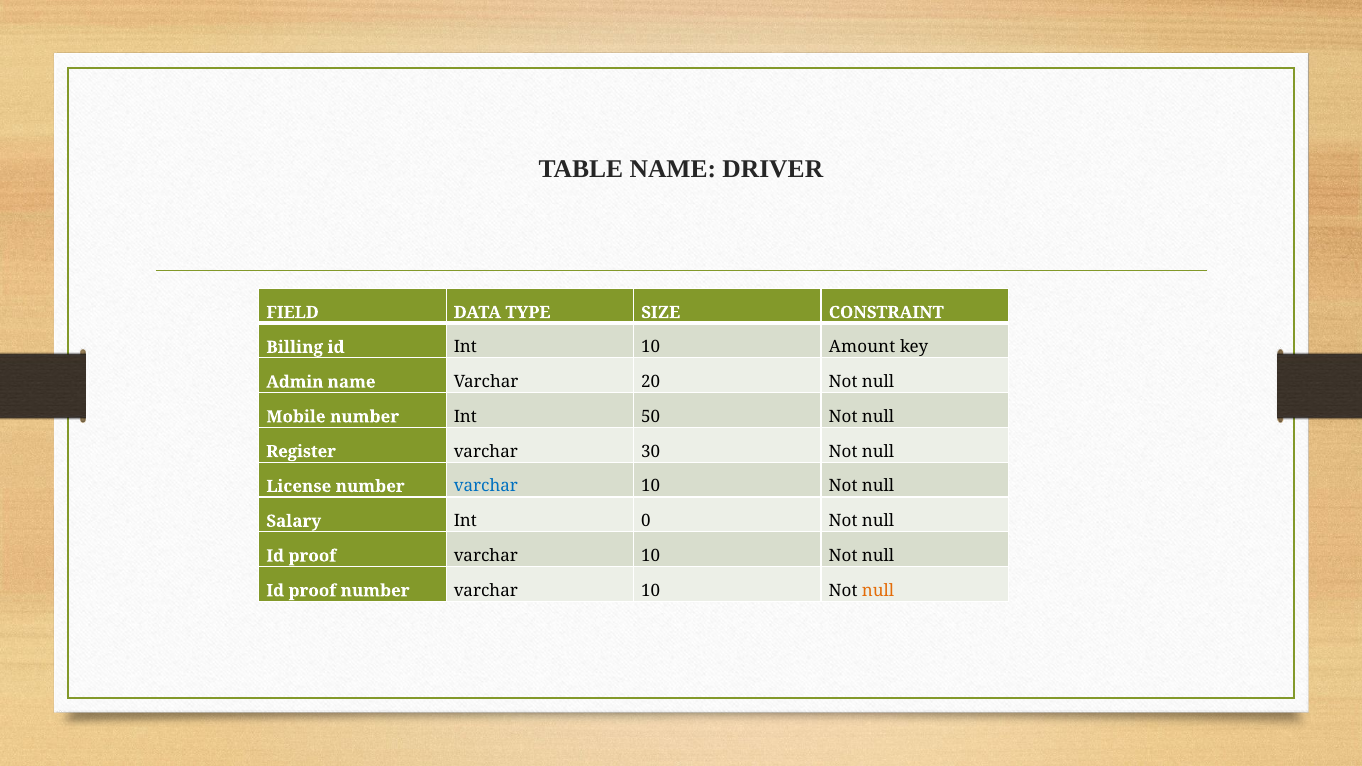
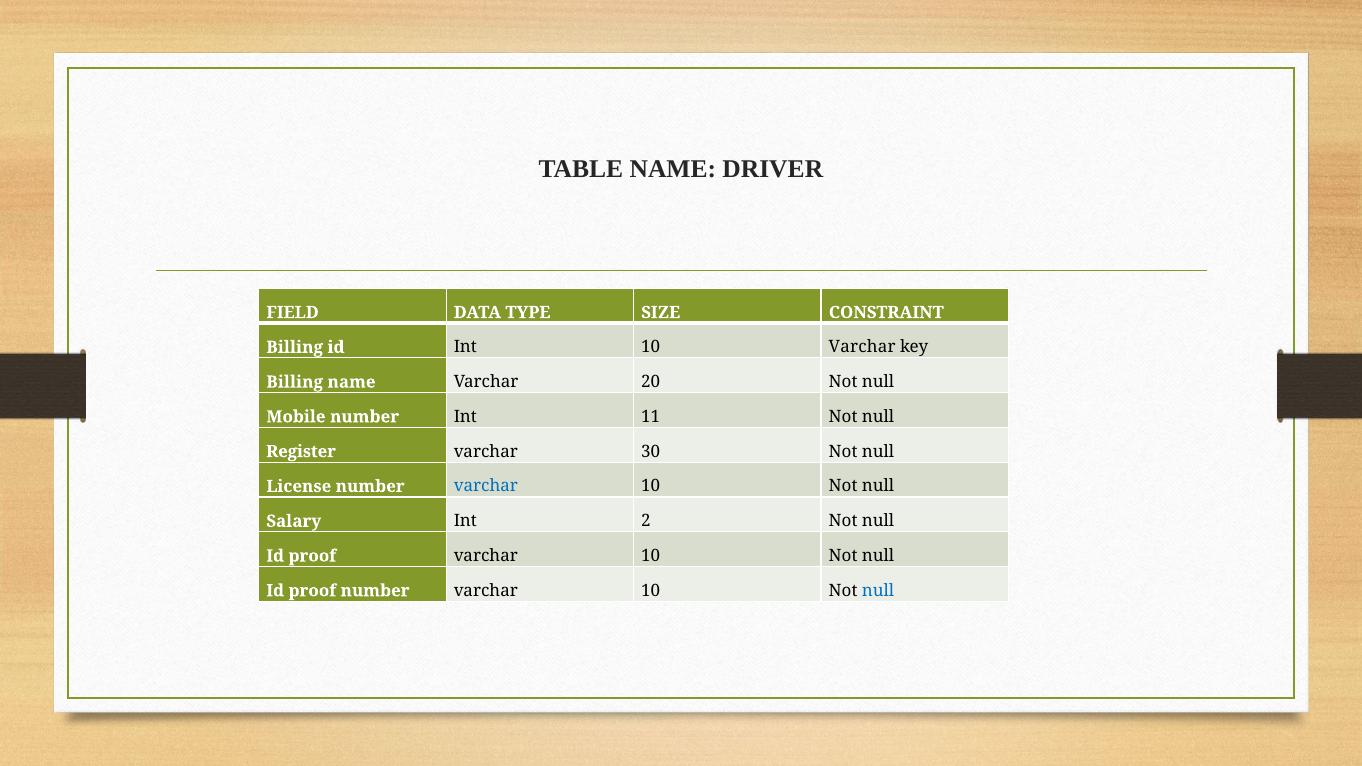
10 Amount: Amount -> Varchar
Admin at (295, 382): Admin -> Billing
50: 50 -> 11
0: 0 -> 2
null at (878, 591) colour: orange -> blue
